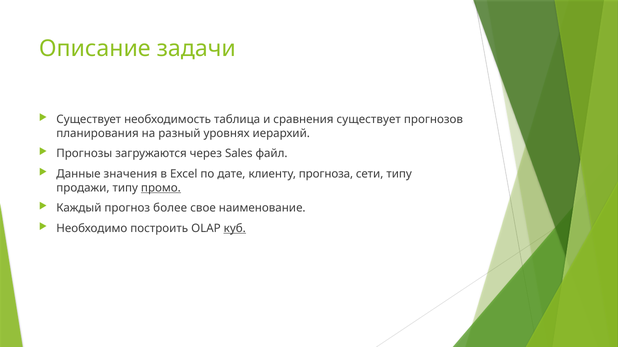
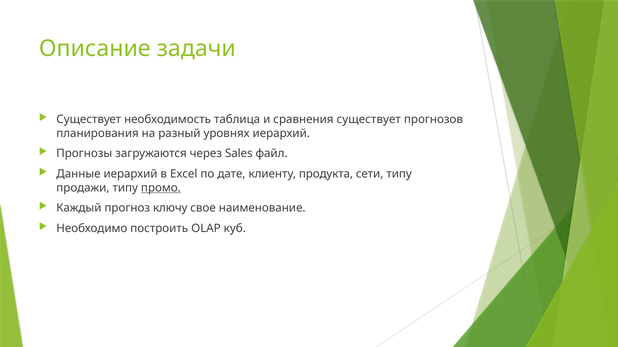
Данные значения: значения -> иерархий
прогноза: прогноза -> продукта
более: более -> ключу
куб underline: present -> none
